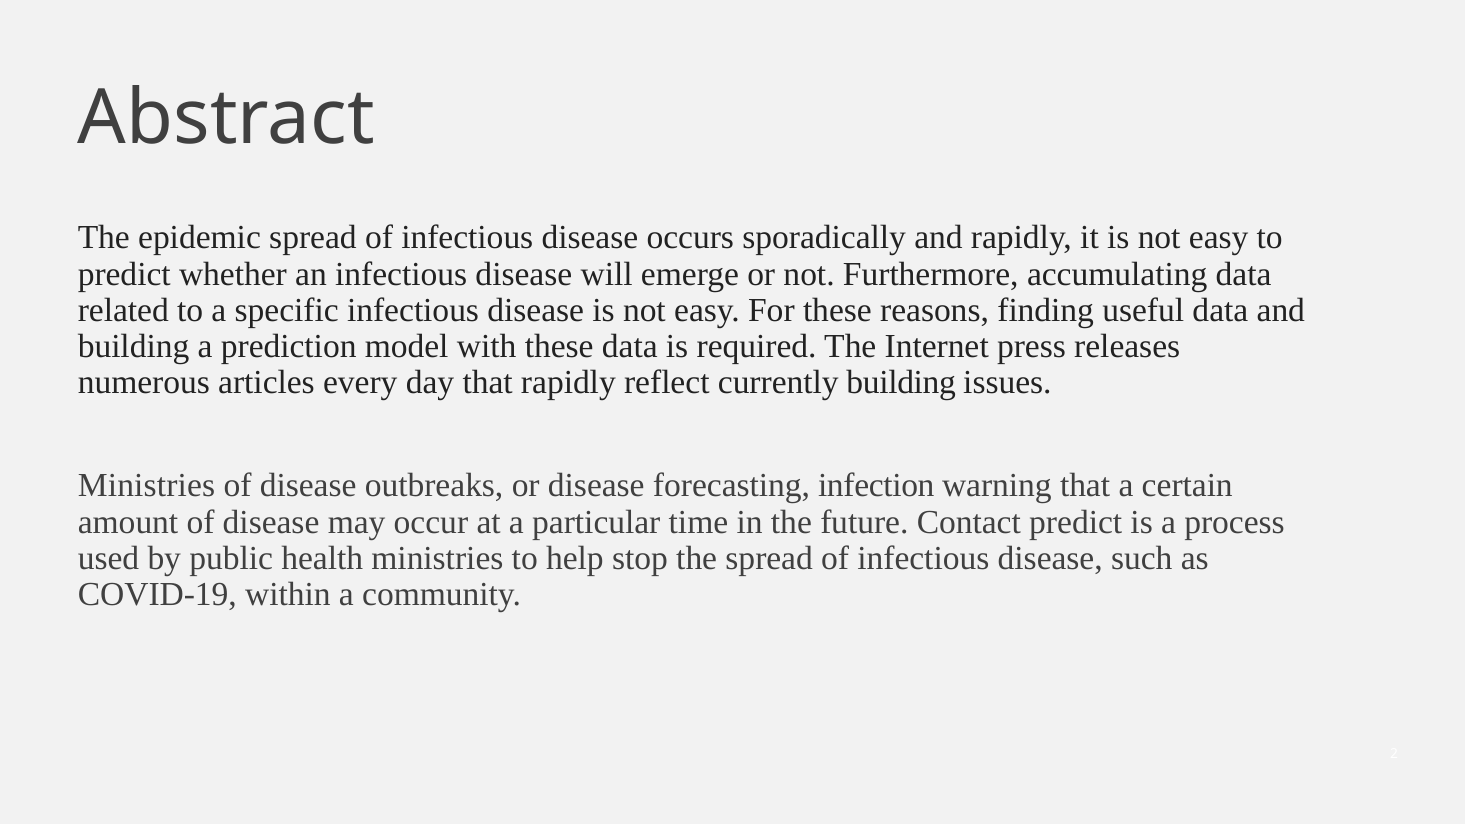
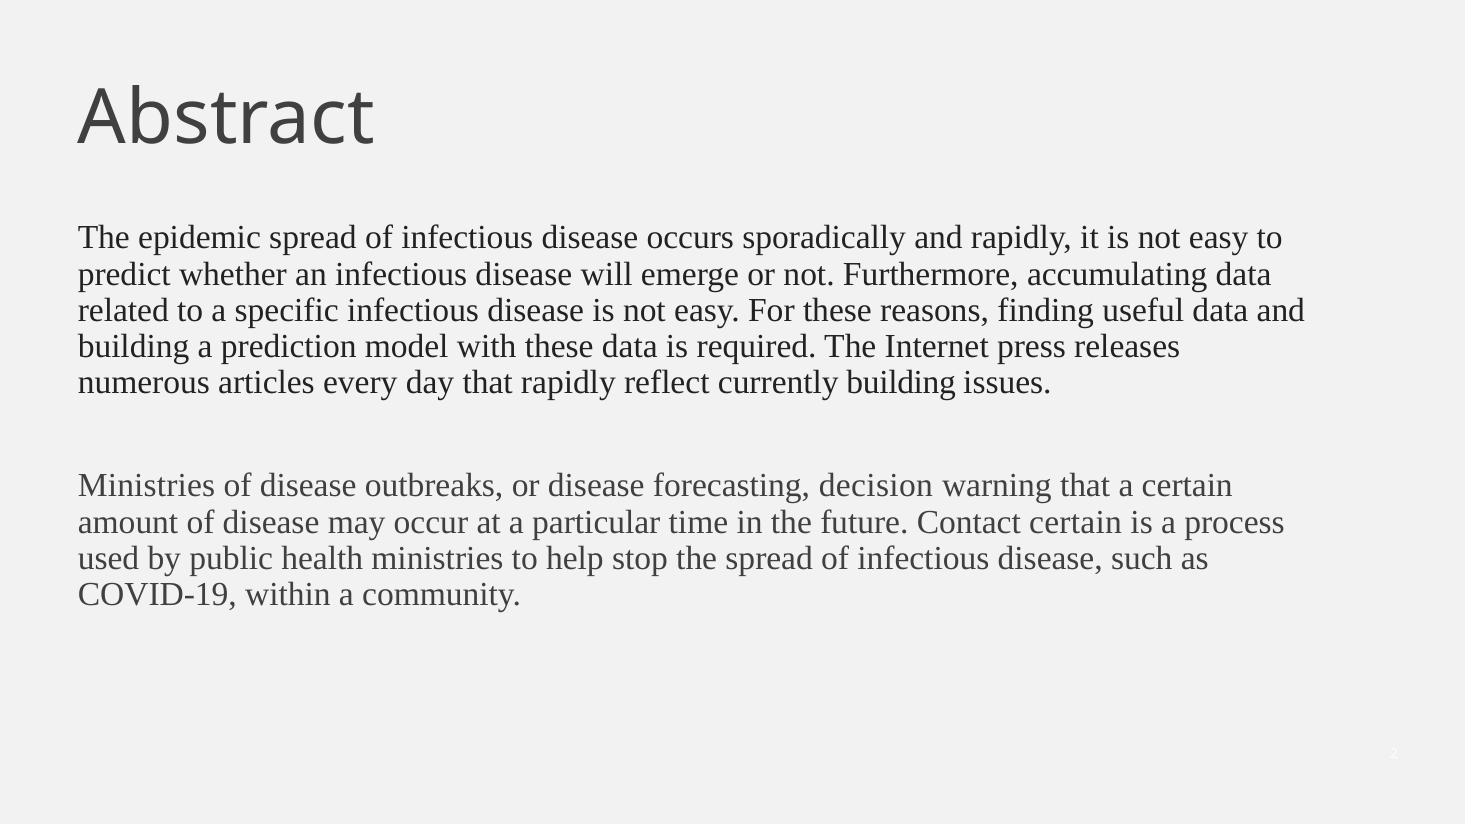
infection: infection -> decision
Contact predict: predict -> certain
